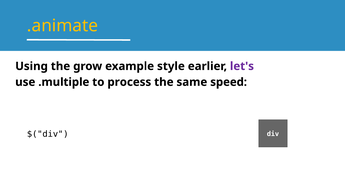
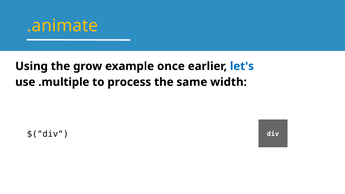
style: style -> once
let's colour: purple -> blue
speed: speed -> width
